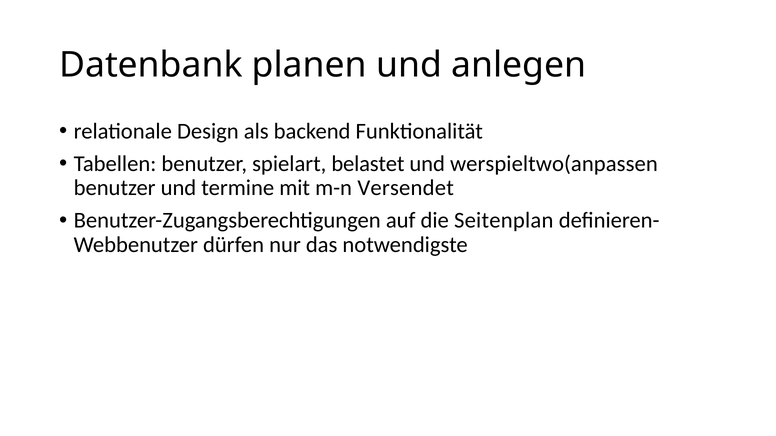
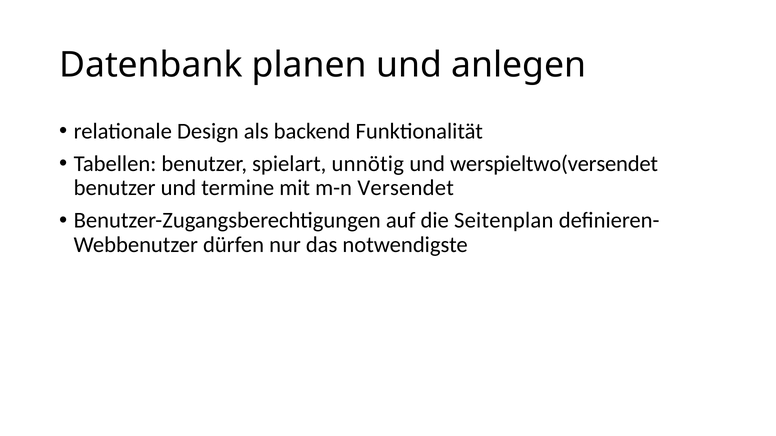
belastet: belastet -> unnötig
werspieltwo(anpassen: werspieltwo(anpassen -> werspieltwo(versendet
